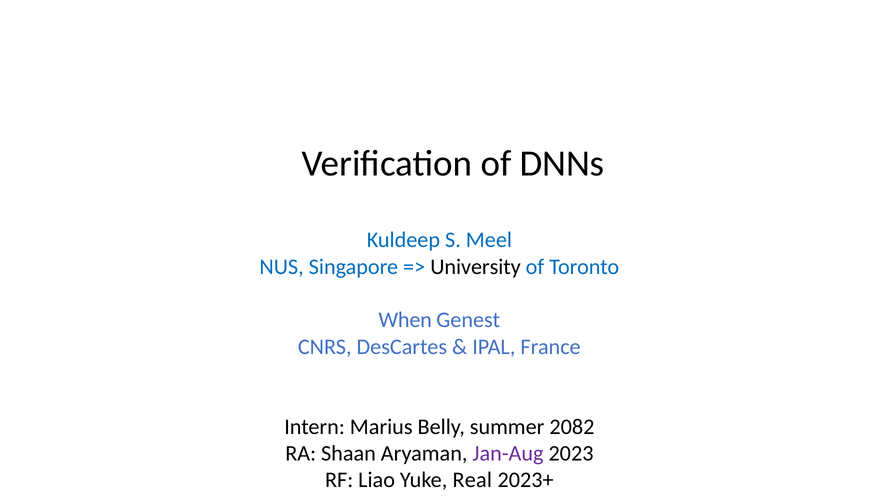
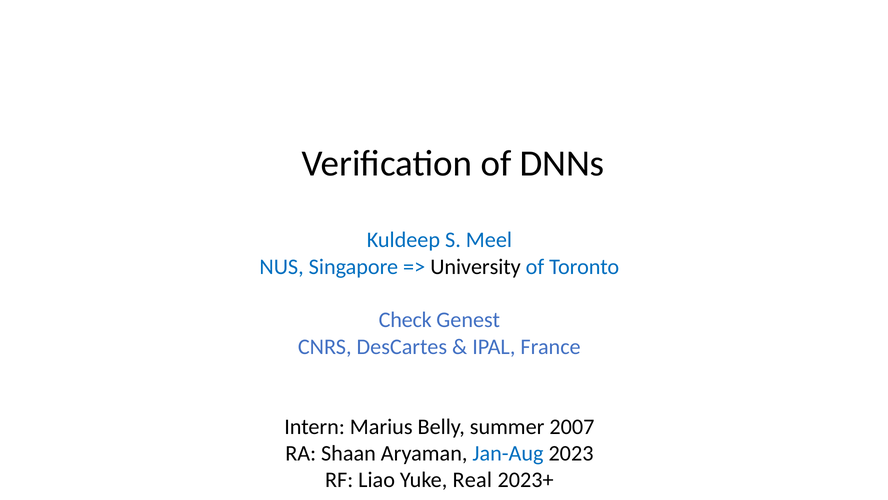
When: When -> Check
2082: 2082 -> 2007
Jan-Aug colour: purple -> blue
